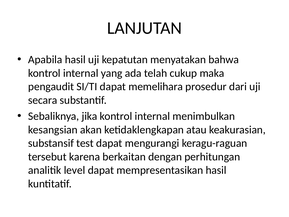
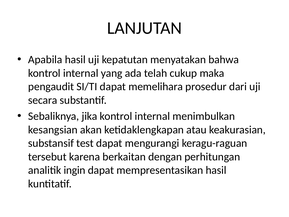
level: level -> ingin
